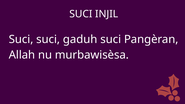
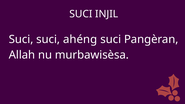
gaduh: gaduh -> ahéng
